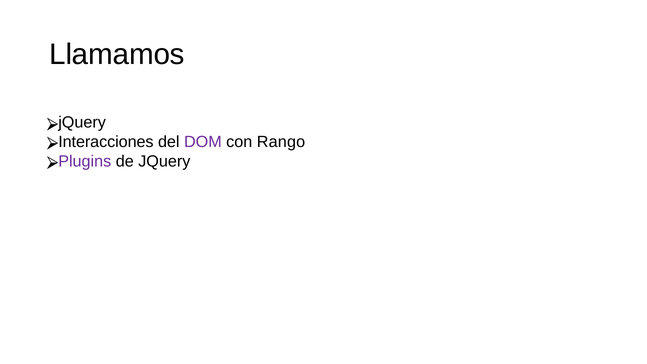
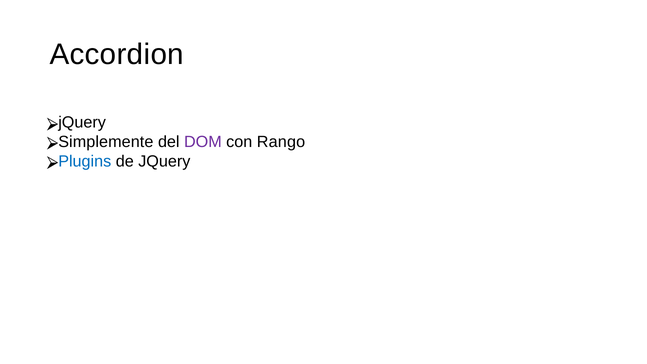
Llamamos: Llamamos -> Accordion
Interacciones: Interacciones -> Simplemente
Plugins colour: purple -> blue
